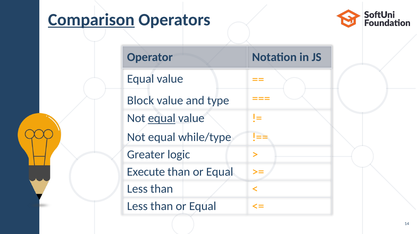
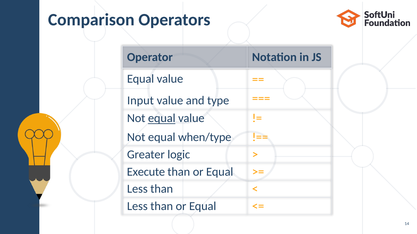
Comparison underline: present -> none
Block: Block -> Input
while/type: while/type -> when/type
